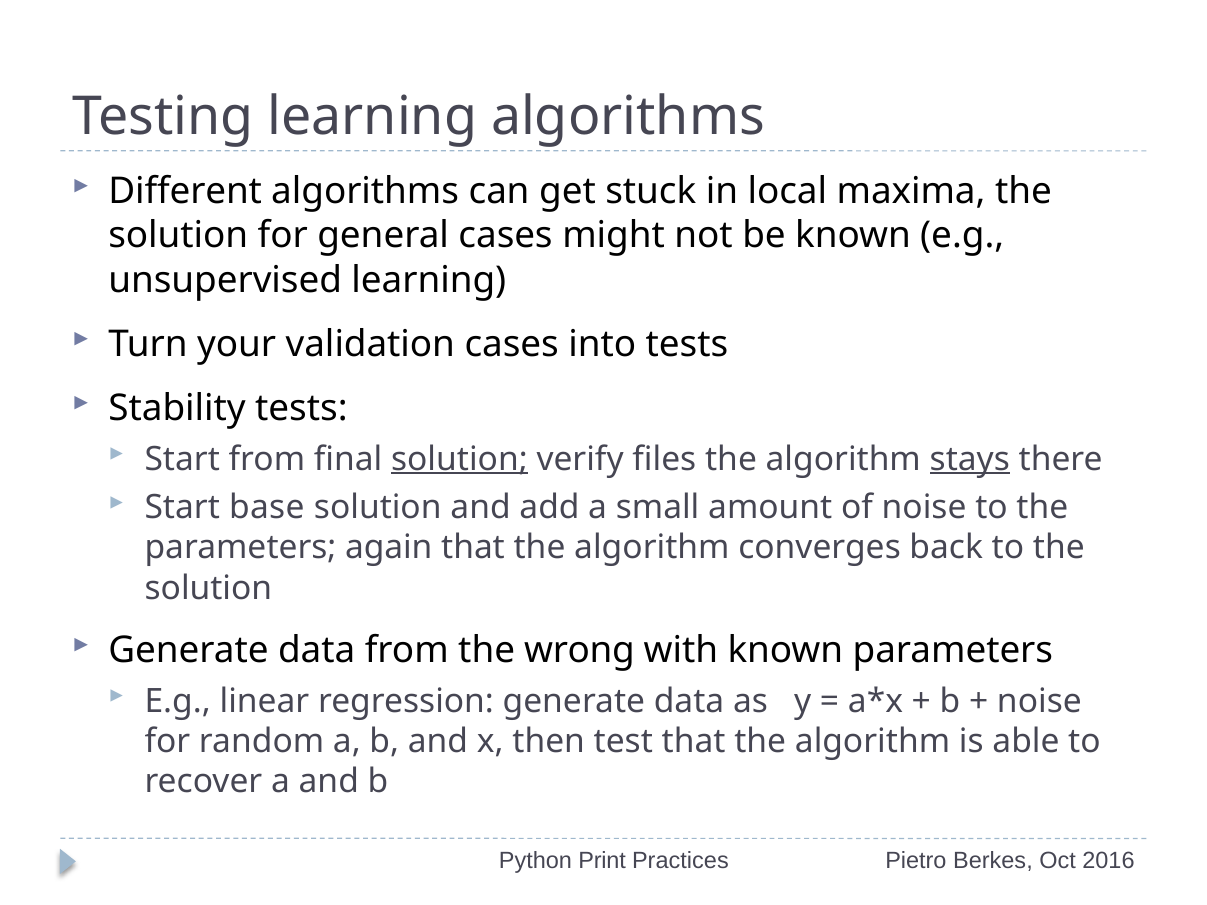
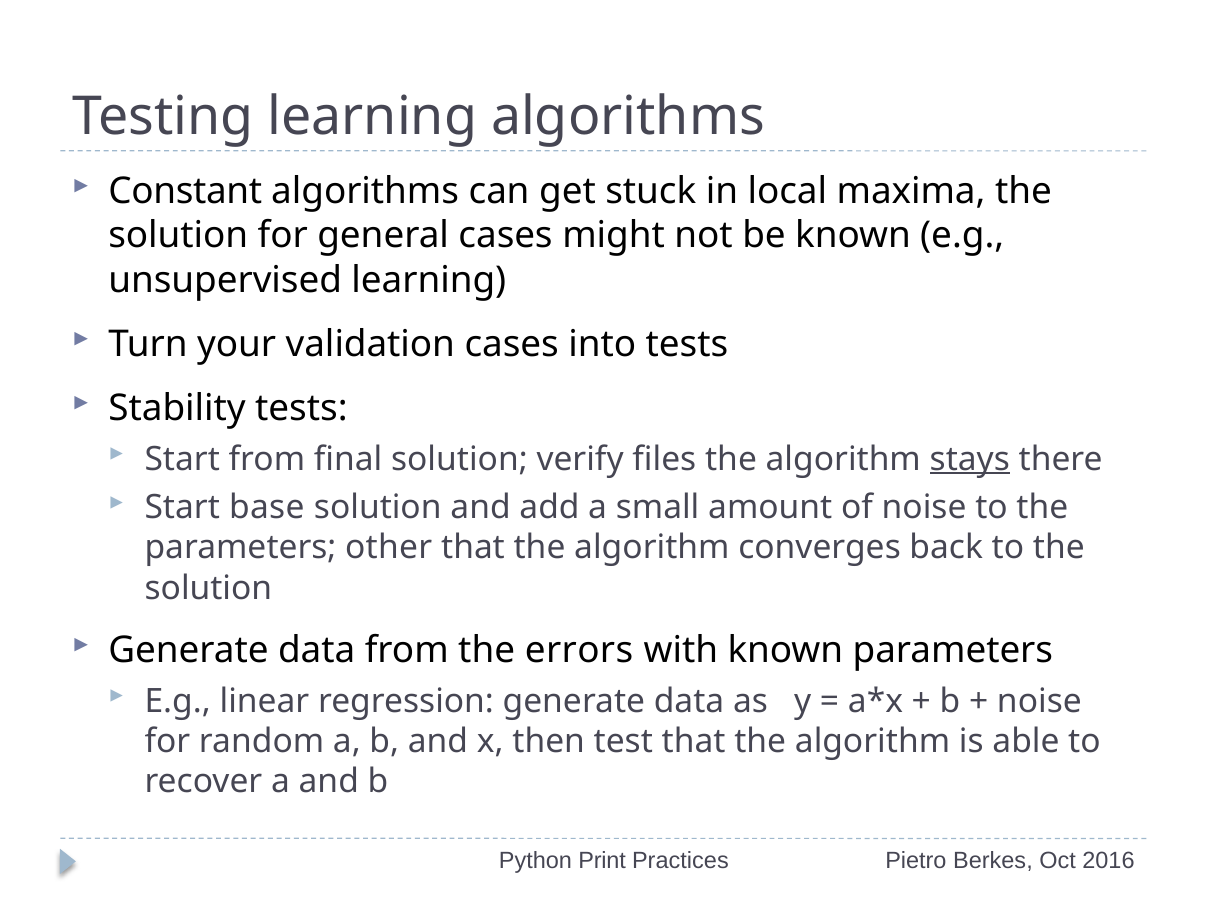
Different: Different -> Constant
solution at (459, 459) underline: present -> none
again: again -> other
wrong: wrong -> errors
